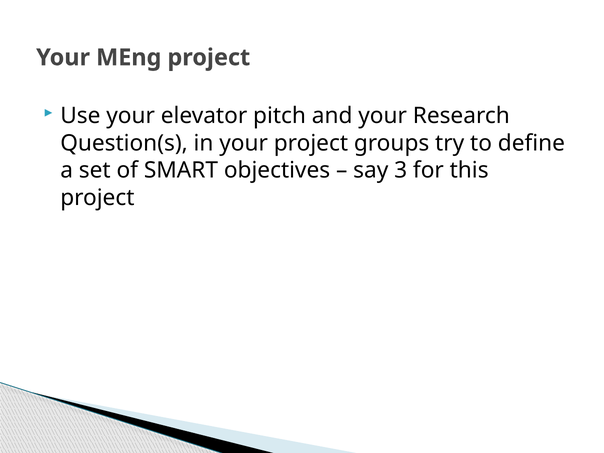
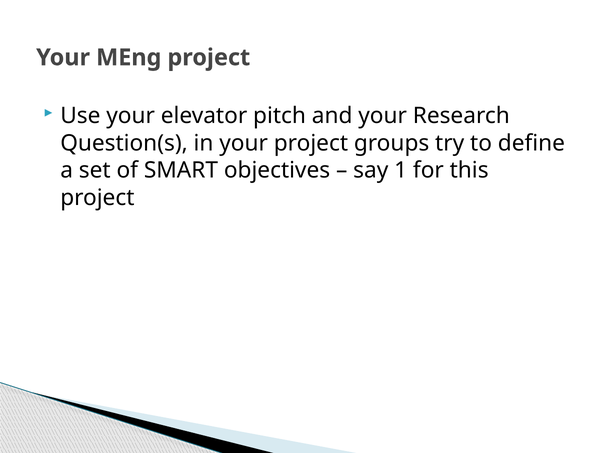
3: 3 -> 1
